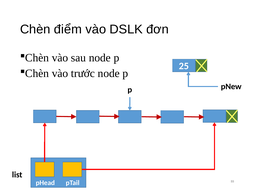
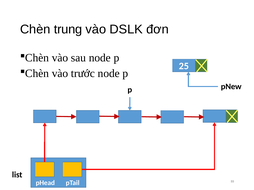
điểm: điểm -> trung
